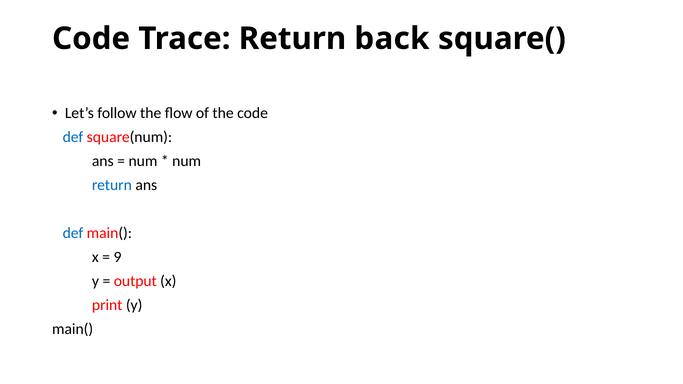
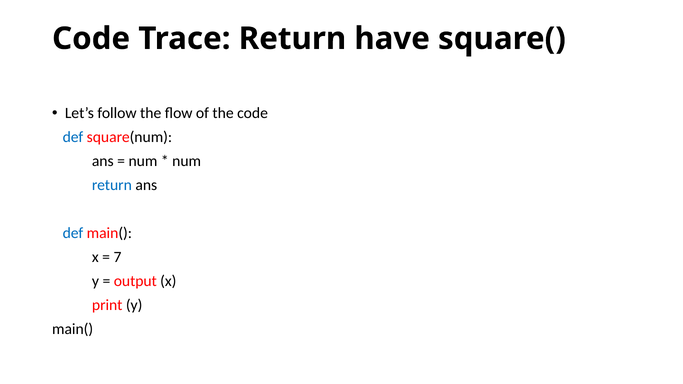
back: back -> have
9: 9 -> 7
